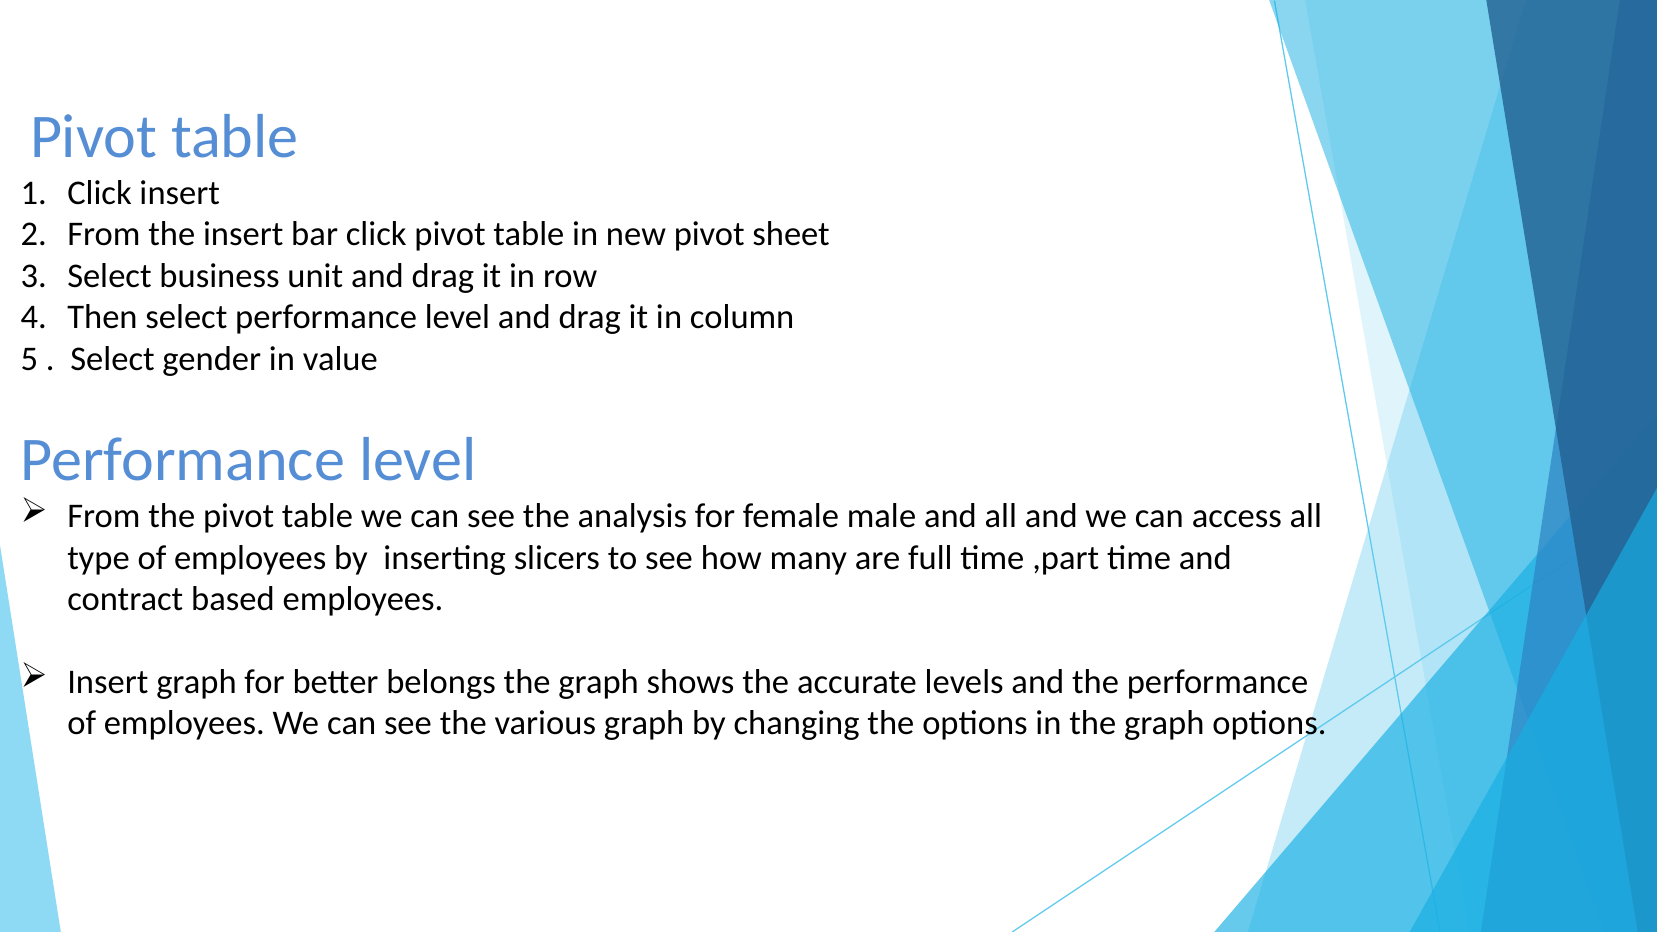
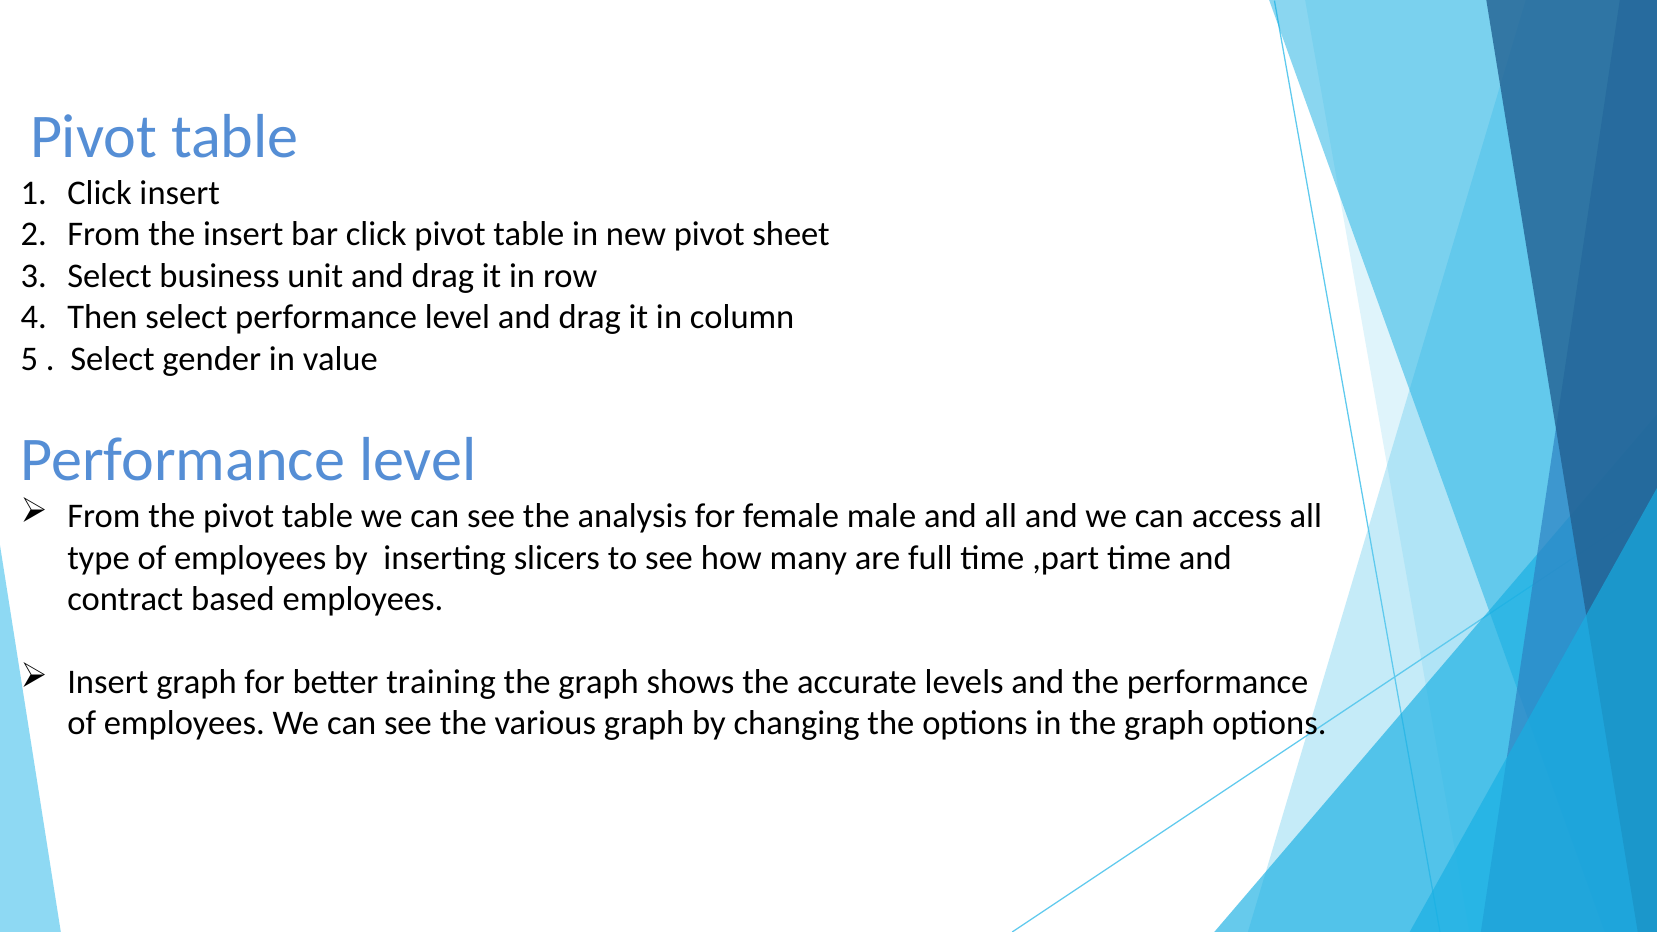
belongs: belongs -> training
